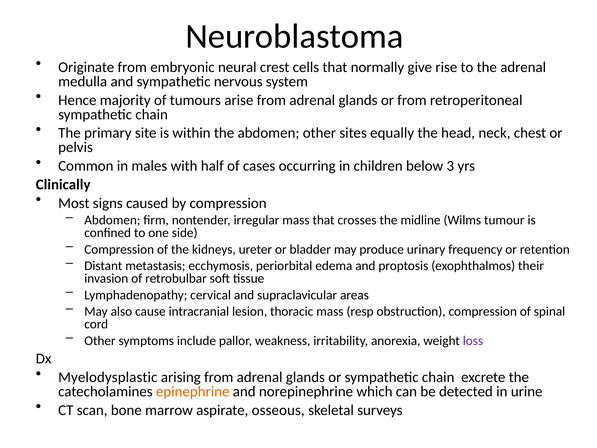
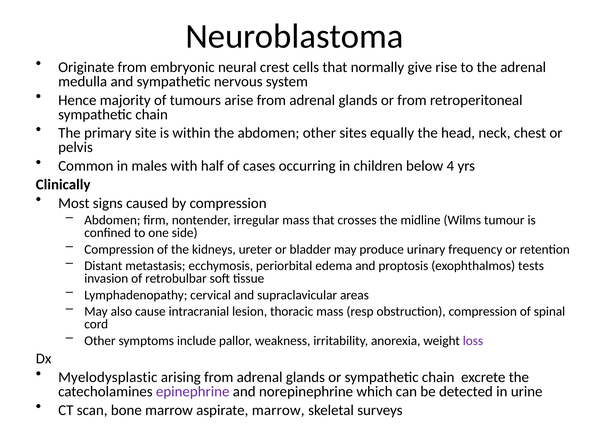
3: 3 -> 4
their: their -> tests
epinephrine colour: orange -> purple
aspirate osseous: osseous -> marrow
